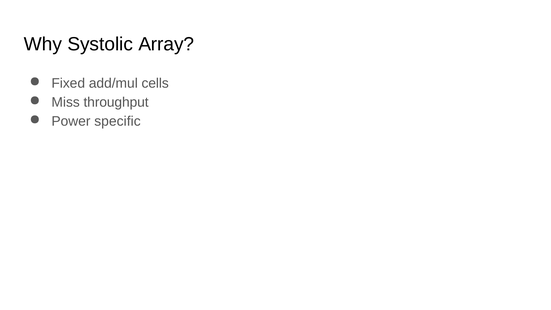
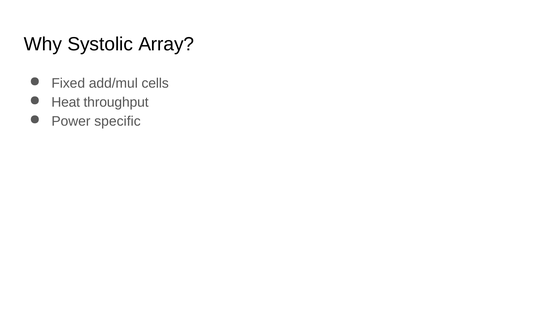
Miss: Miss -> Heat
